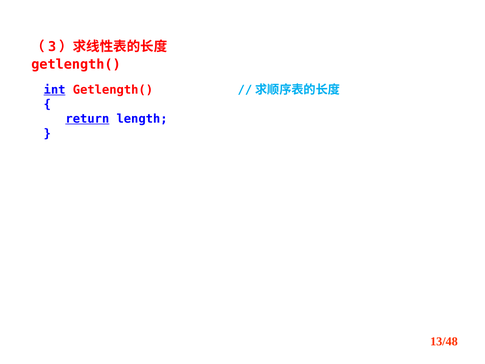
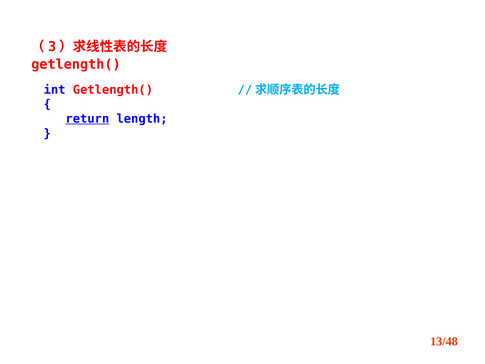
int underline: present -> none
